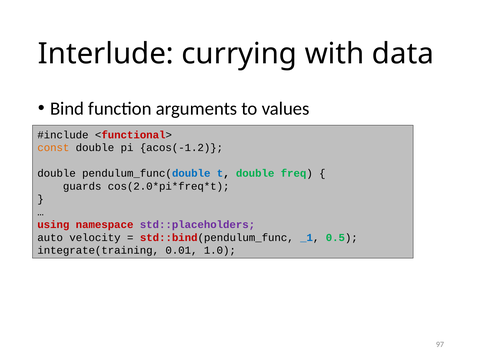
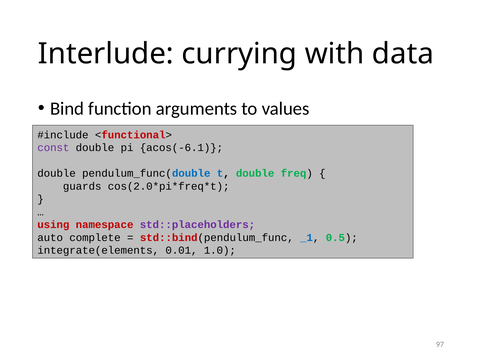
const colour: orange -> purple
acos(-1.2: acos(-1.2 -> acos(-6.1
velocity: velocity -> complete
integrate(training: integrate(training -> integrate(elements
